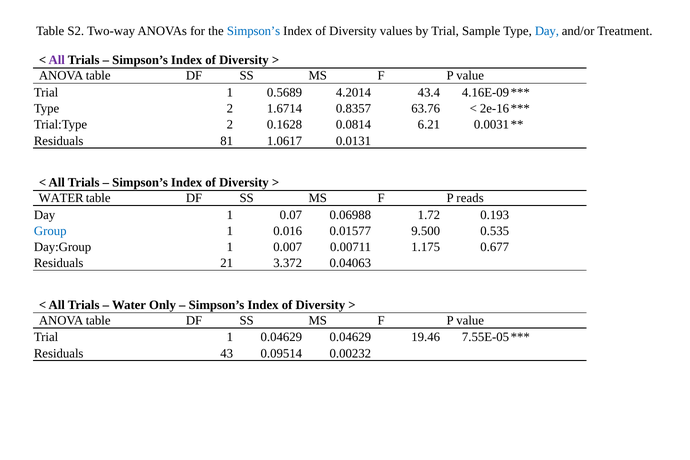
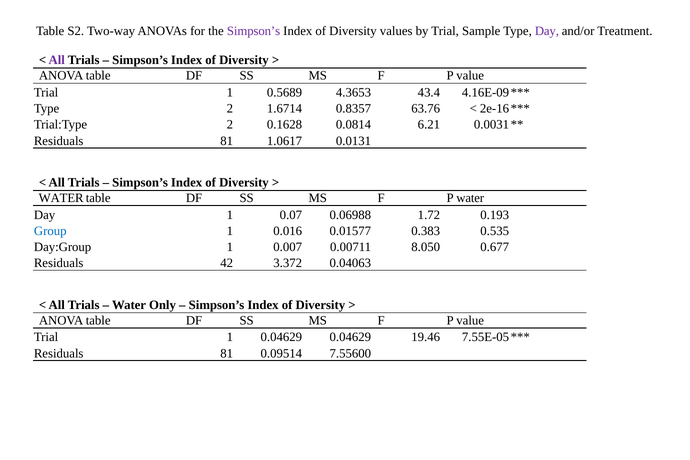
Simpson’s at (254, 31) colour: blue -> purple
Day at (547, 31) colour: blue -> purple
4.2014: 4.2014 -> 4.3653
P reads: reads -> water
9.500: 9.500 -> 0.383
1.175: 1.175 -> 8.050
21: 21 -> 42
43 at (227, 353): 43 -> 81
0.00232: 0.00232 -> 7.55600
